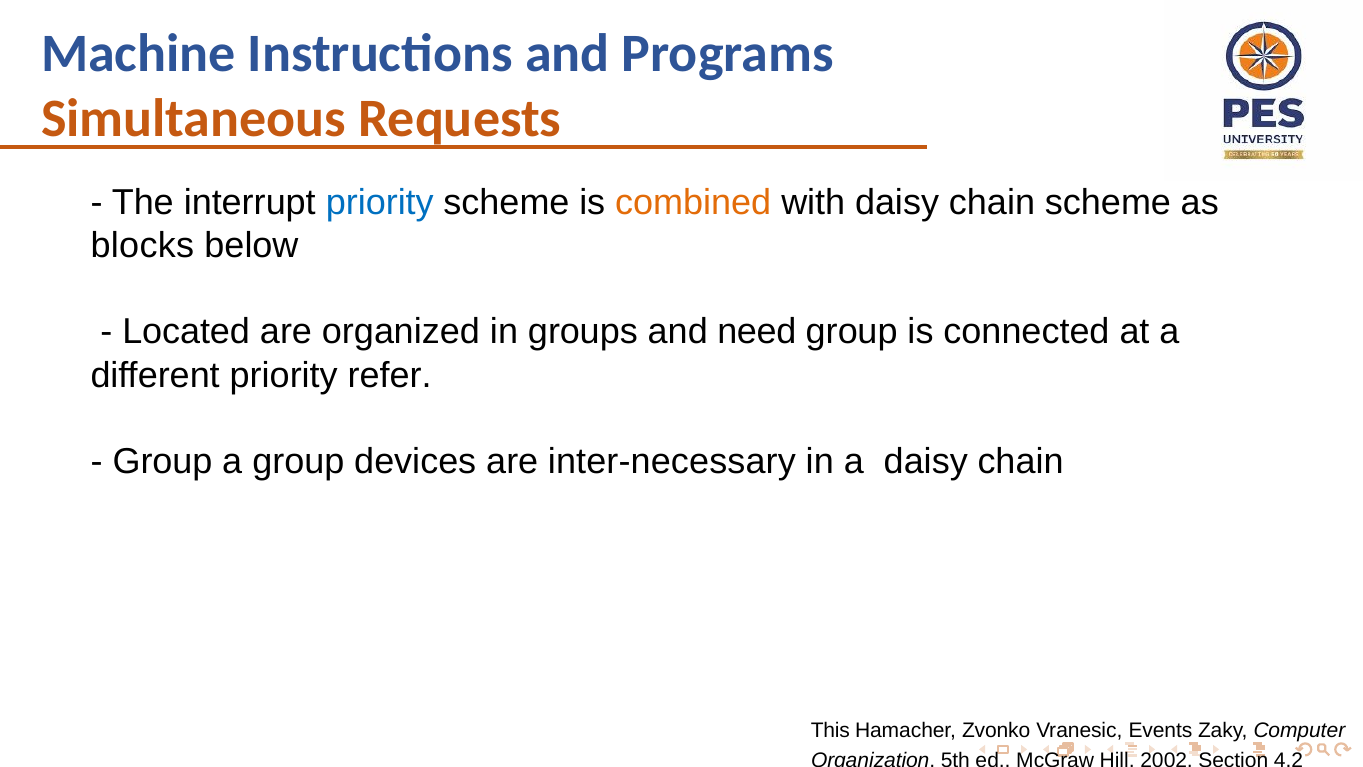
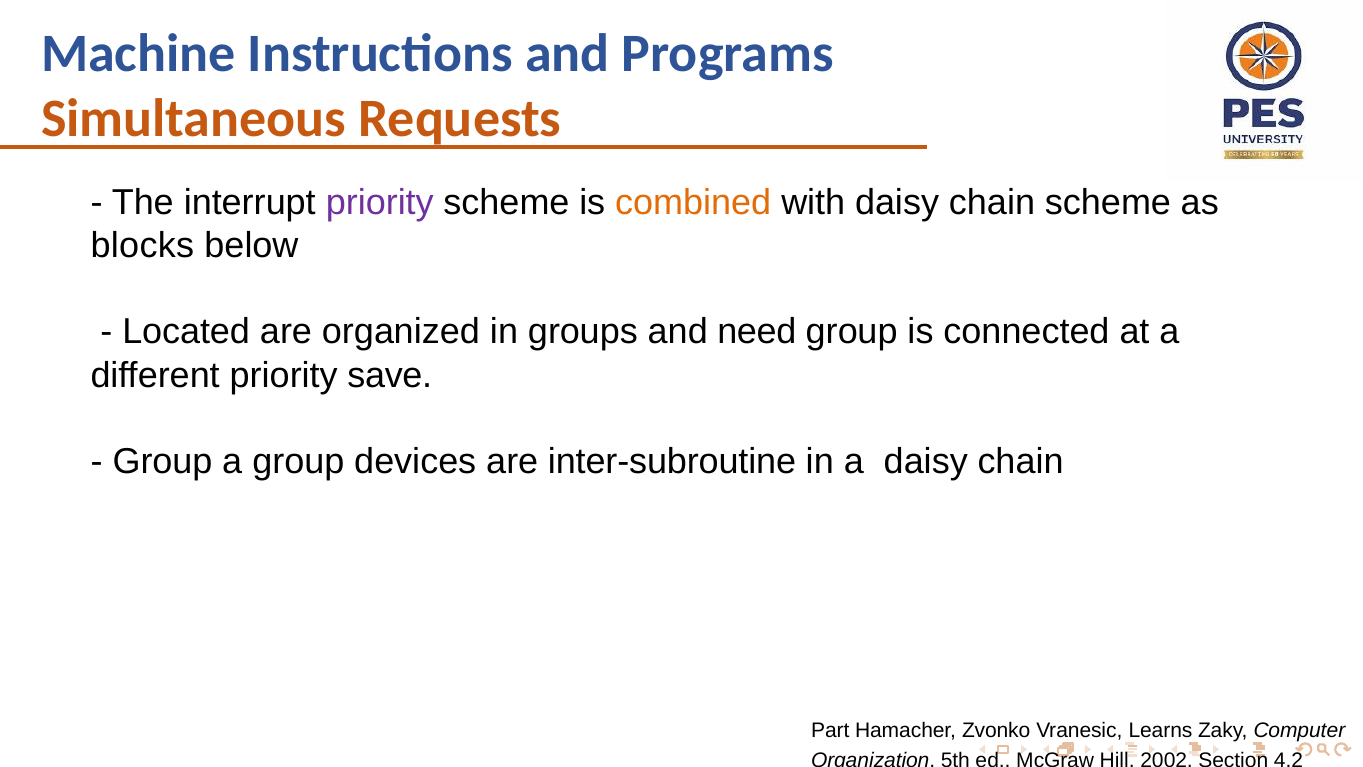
priority at (380, 202) colour: blue -> purple
refer: refer -> save
inter-necessary: inter-necessary -> inter-subroutine
This: This -> Part
Events: Events -> Learns
